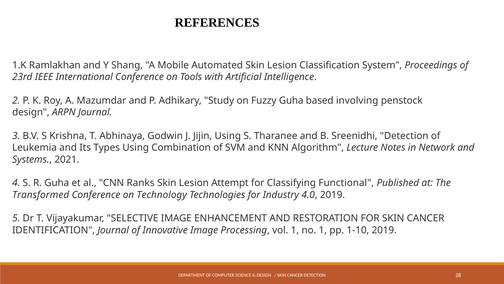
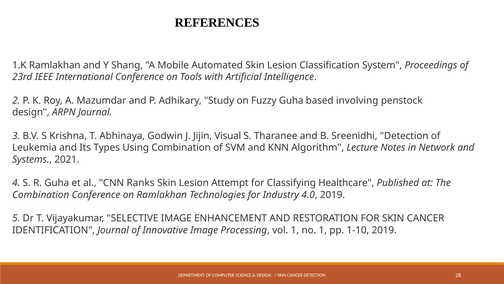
Jijin Using: Using -> Visual
Functional: Functional -> Healthcare
Transformed at (41, 195): Transformed -> Combination
on Technology: Technology -> Ramlakhan
